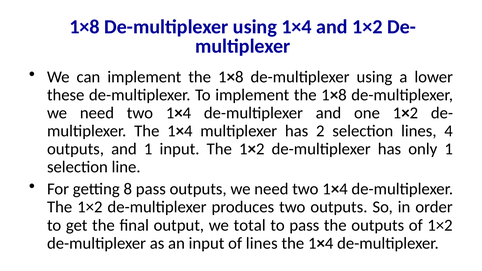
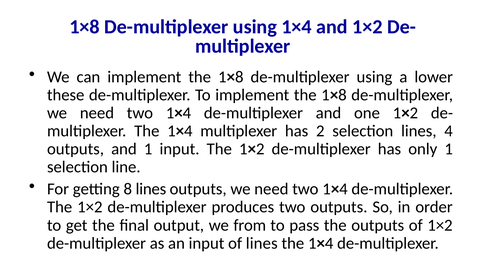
8 pass: pass -> lines
total: total -> from
